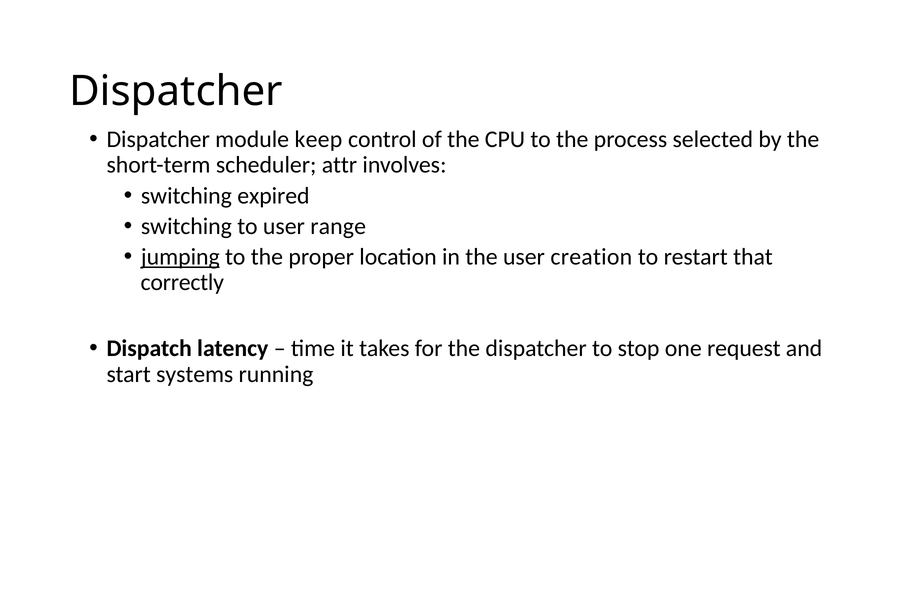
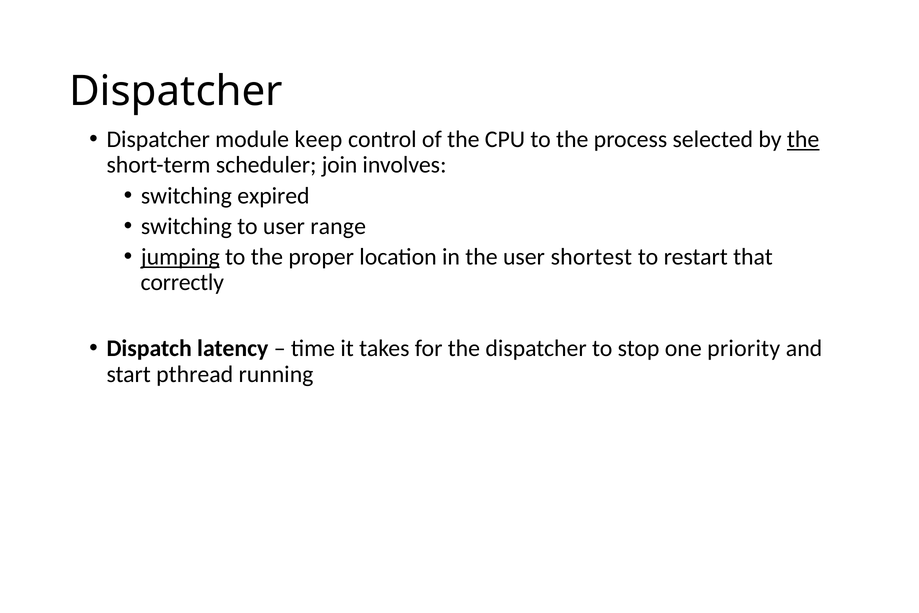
the at (803, 139) underline: none -> present
attr: attr -> join
creation: creation -> shortest
request: request -> priority
systems: systems -> pthread
